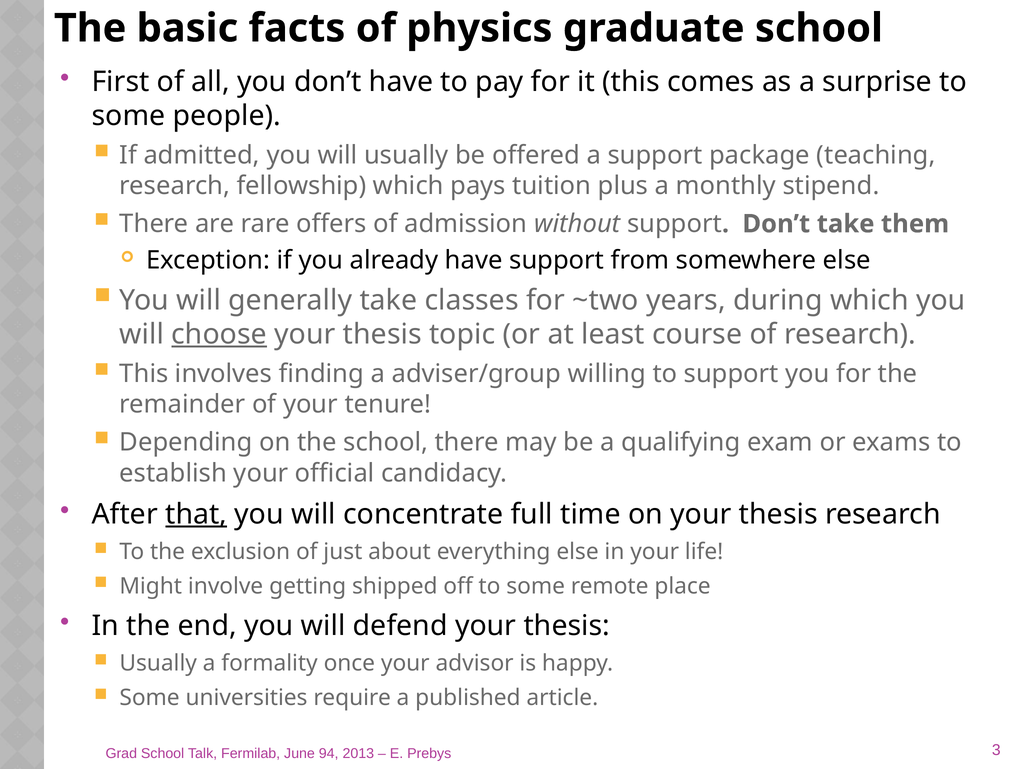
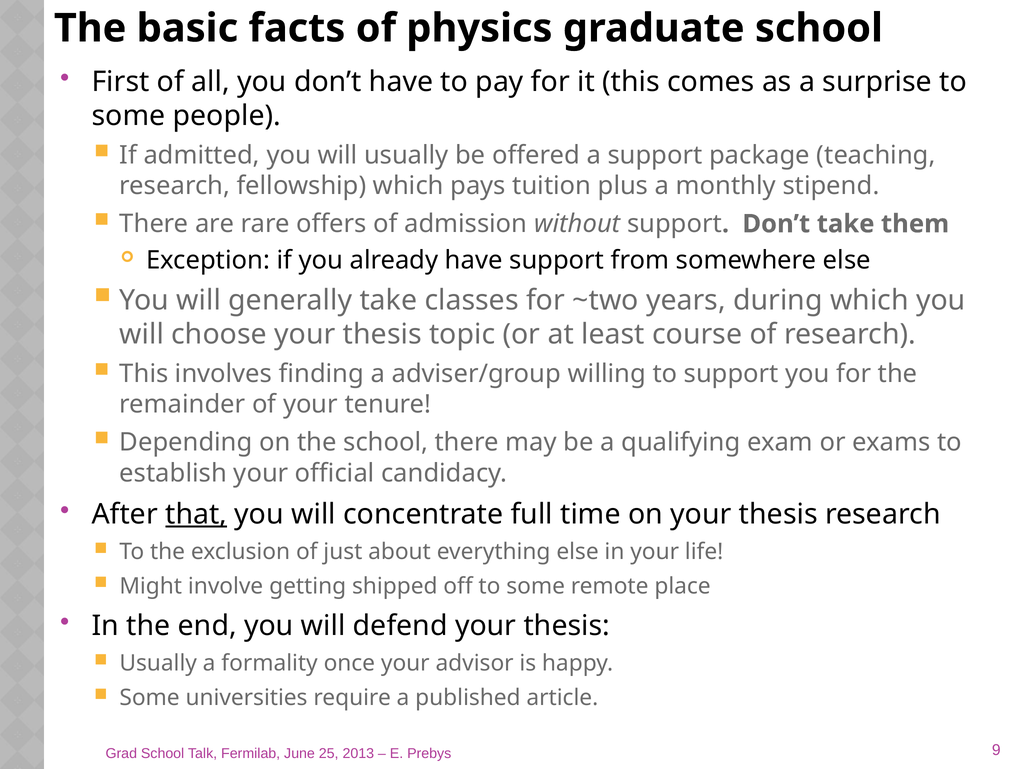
choose underline: present -> none
94: 94 -> 25
3: 3 -> 9
